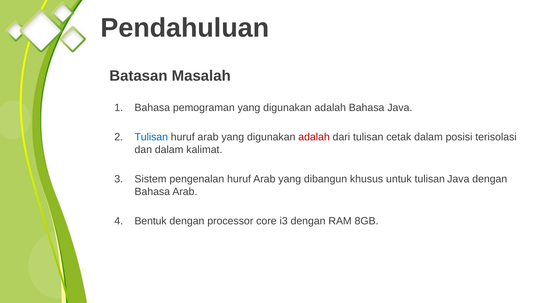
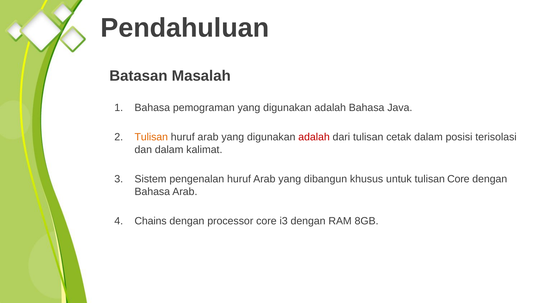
Tulisan at (151, 137) colour: blue -> orange
tulisan Java: Java -> Core
Bentuk: Bentuk -> Chains
